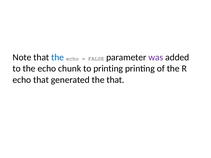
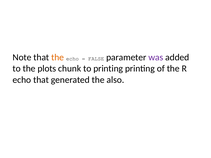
the at (58, 57) colour: blue -> orange
to the echo: echo -> plots
the that: that -> also
